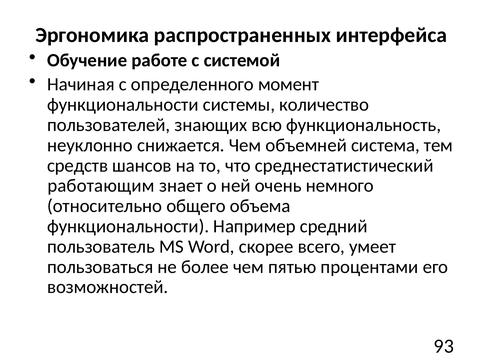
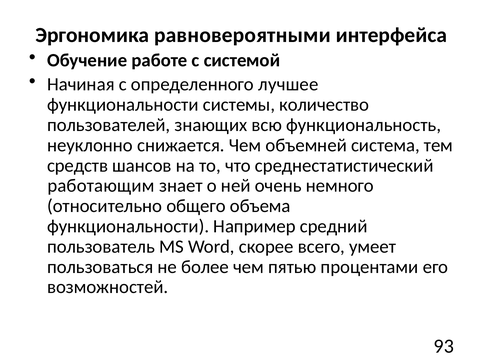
распространенных: распространенных -> равновероятными
момент: момент -> лучшее
